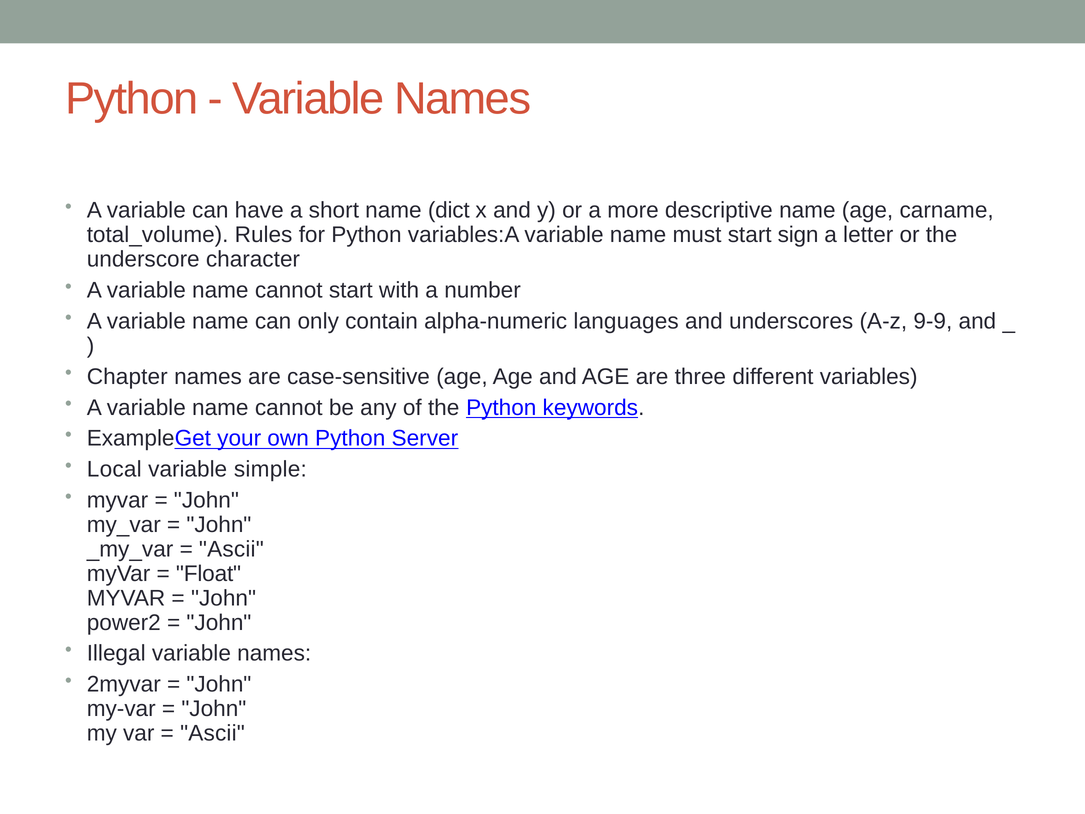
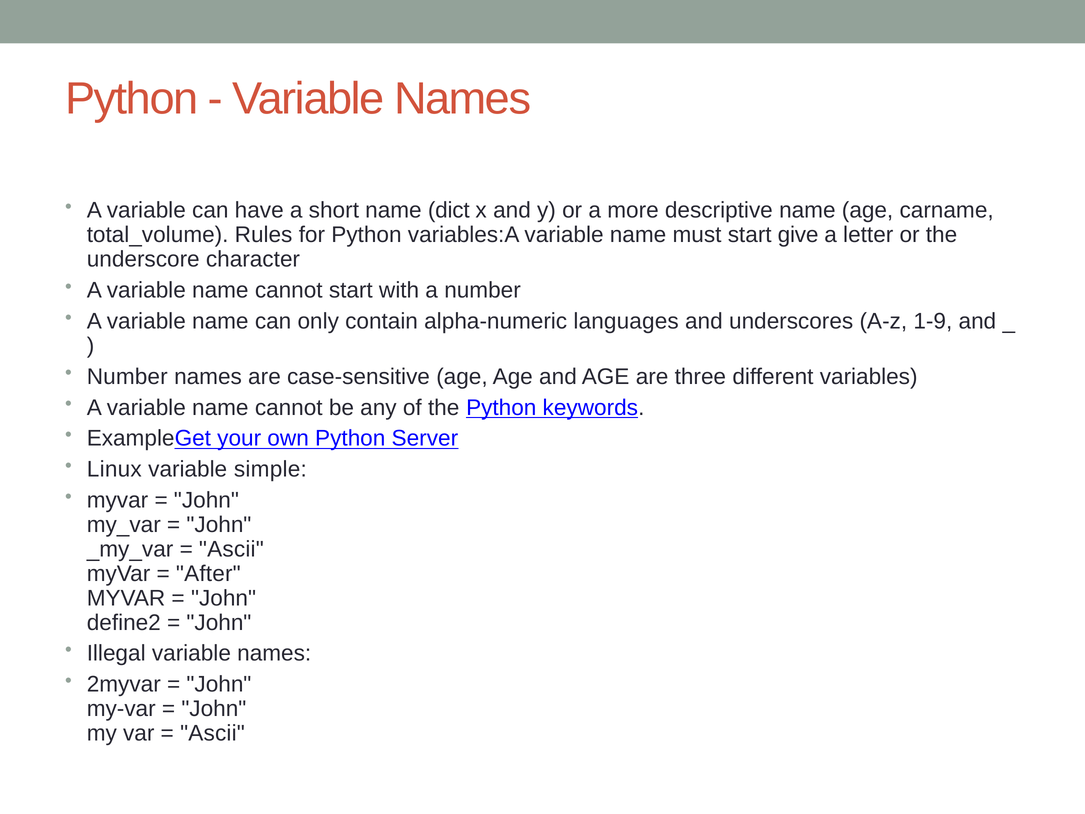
sign: sign -> give
9-9: 9-9 -> 1-9
Chapter at (127, 377): Chapter -> Number
Local: Local -> Linux
Float: Float -> After
power2: power2 -> define2
